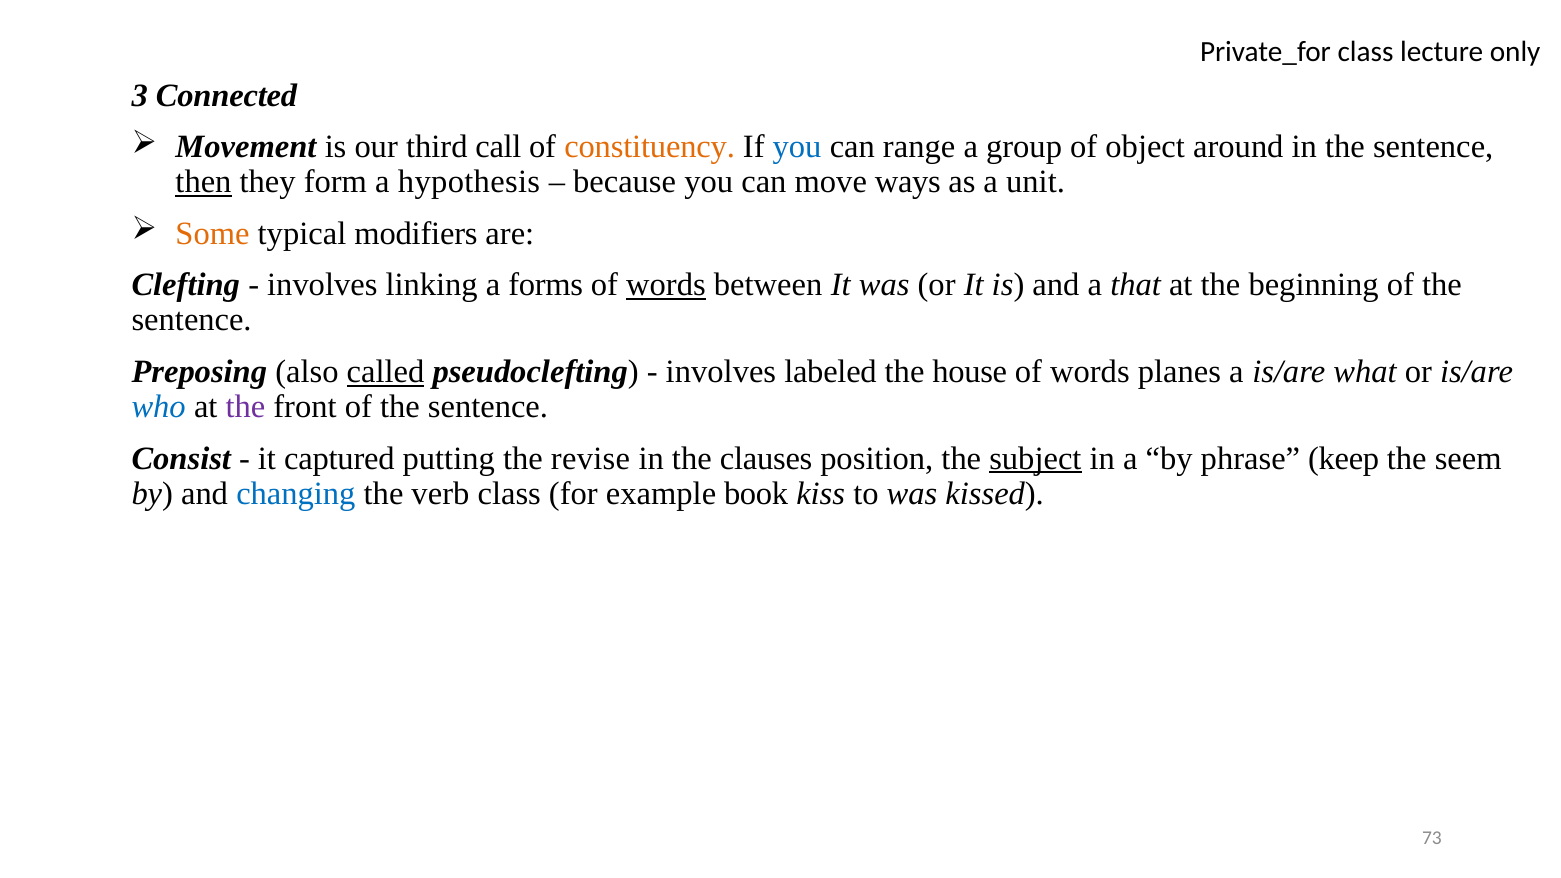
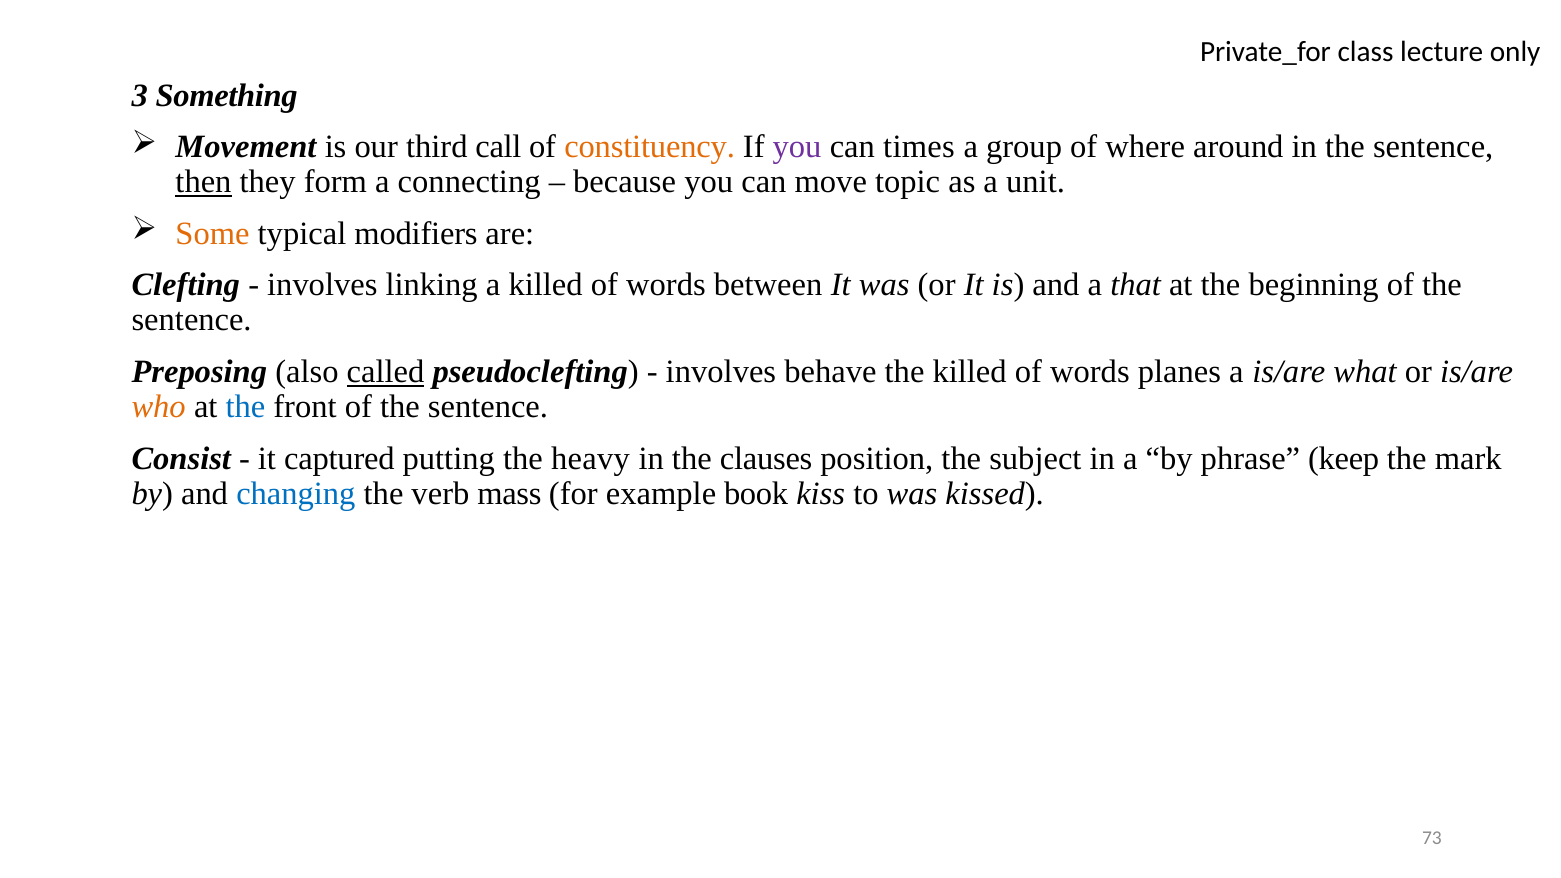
Connected: Connected -> Something
you at (797, 147) colour: blue -> purple
range: range -> times
object: object -> where
hypothesis: hypothesis -> connecting
ways: ways -> topic
a forms: forms -> killed
words at (666, 285) underline: present -> none
labeled: labeled -> behave
the house: house -> killed
who colour: blue -> orange
the at (245, 407) colour: purple -> blue
revise: revise -> heavy
subject underline: present -> none
seem: seem -> mark
verb class: class -> mass
